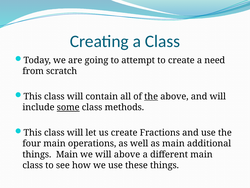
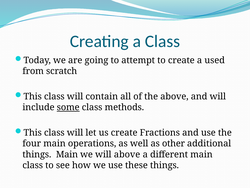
need: need -> used
the at (151, 96) underline: present -> none
as main: main -> other
